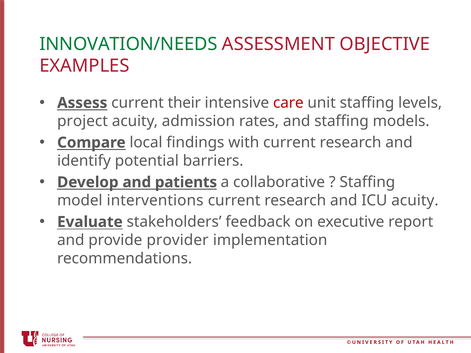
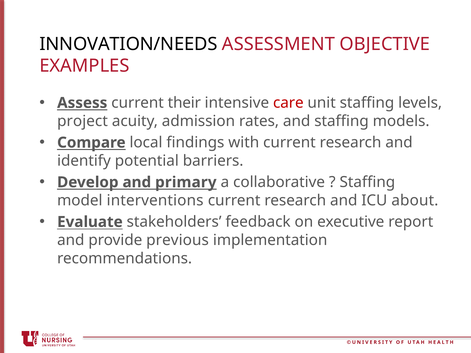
INNOVATION/NEEDS colour: green -> black
patients: patients -> primary
ICU acuity: acuity -> about
provider: provider -> previous
